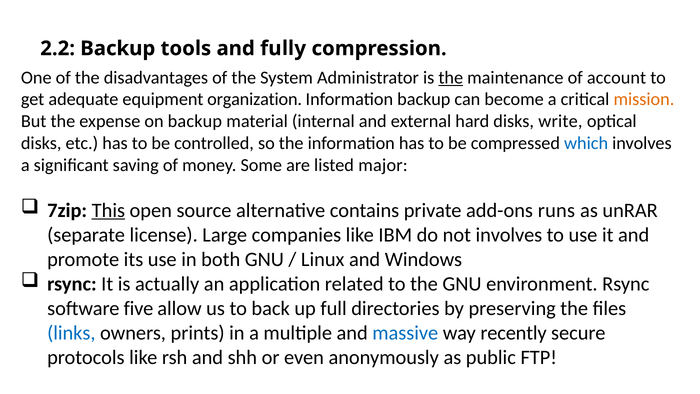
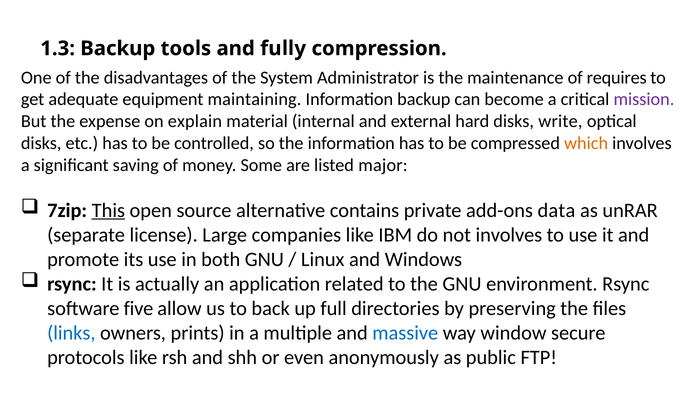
2.2: 2.2 -> 1.3
the at (451, 78) underline: present -> none
account: account -> requires
organization: organization -> maintaining
mission colour: orange -> purple
on backup: backup -> explain
which colour: blue -> orange
runs: runs -> data
recently: recently -> window
